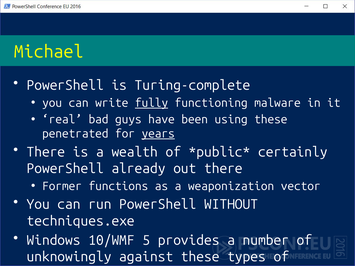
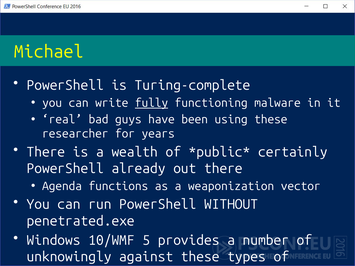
penetrated: penetrated -> researcher
years underline: present -> none
Former: Former -> Agenda
techniques.exe: techniques.exe -> penetrated.exe
